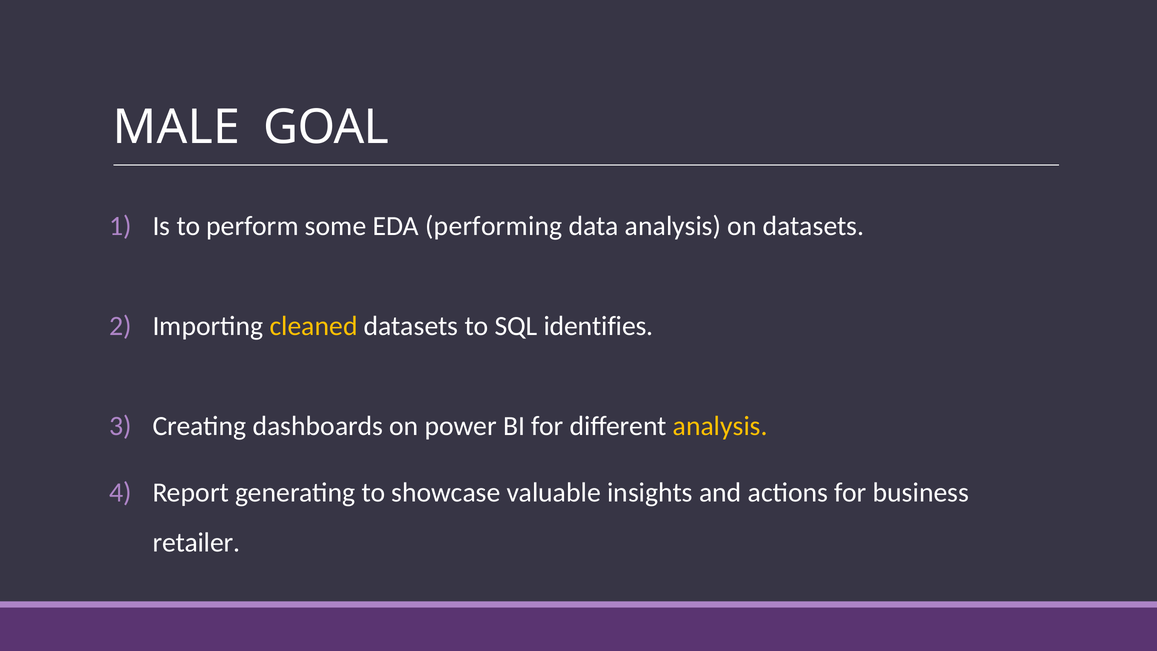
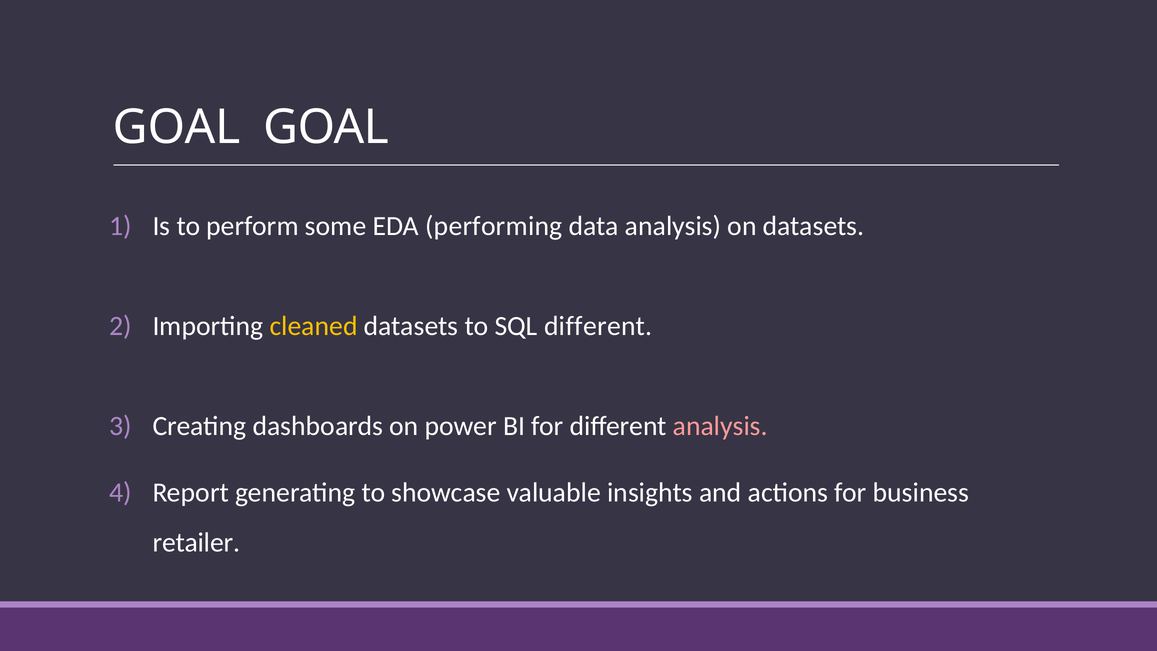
MALE at (176, 127): MALE -> GOAL
SQL identifies: identifies -> different
analysis at (720, 426) colour: yellow -> pink
